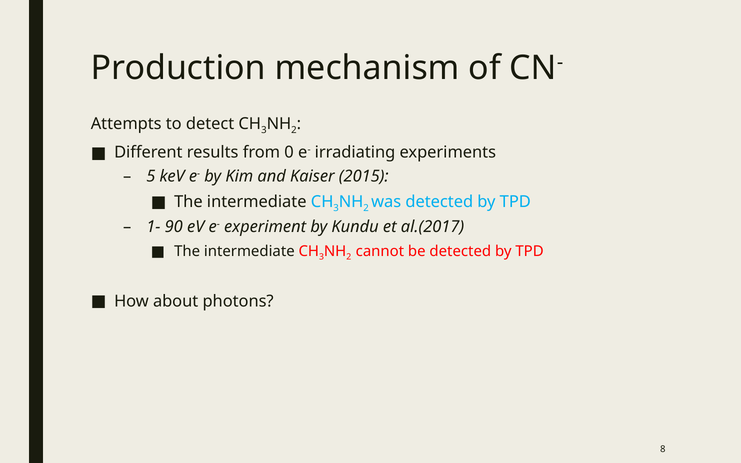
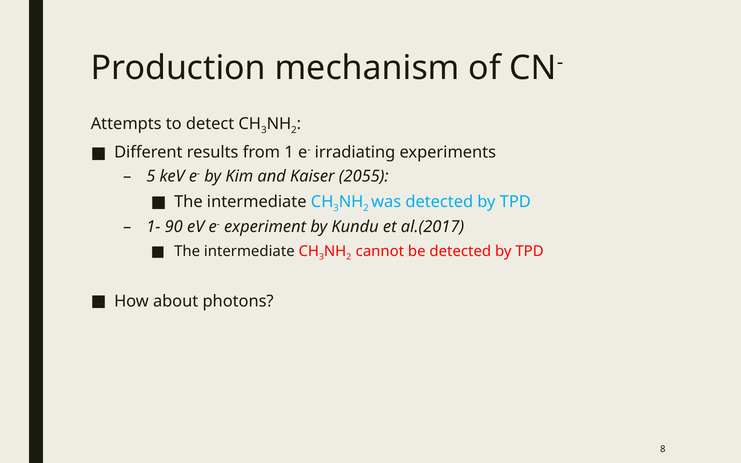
0: 0 -> 1
2015: 2015 -> 2055
